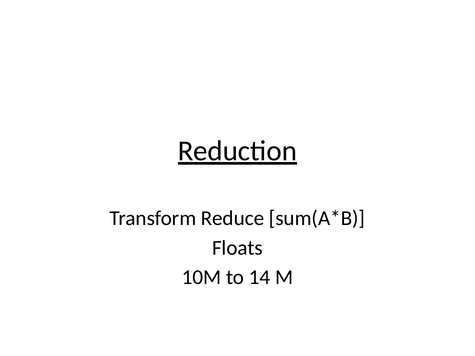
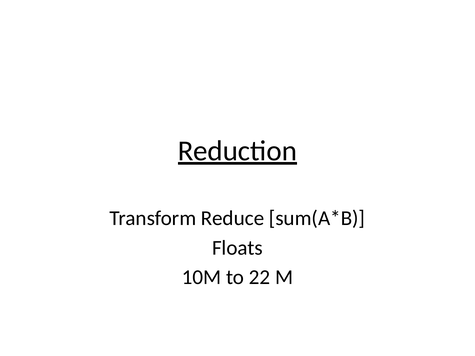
14: 14 -> 22
